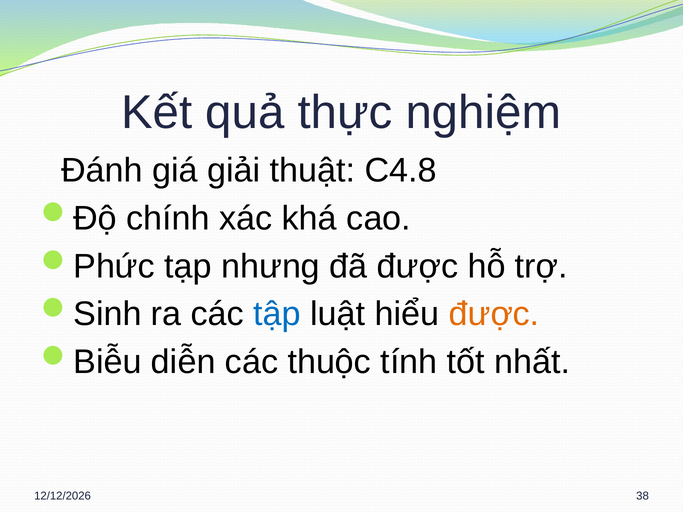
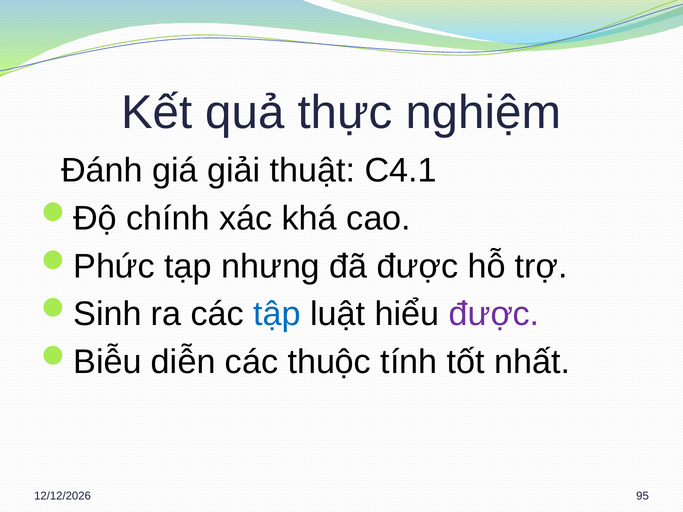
C4.8: C4.8 -> C4.1
được at (494, 314) colour: orange -> purple
38: 38 -> 95
